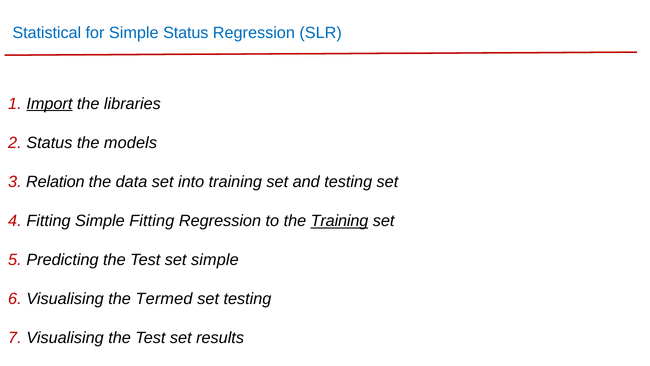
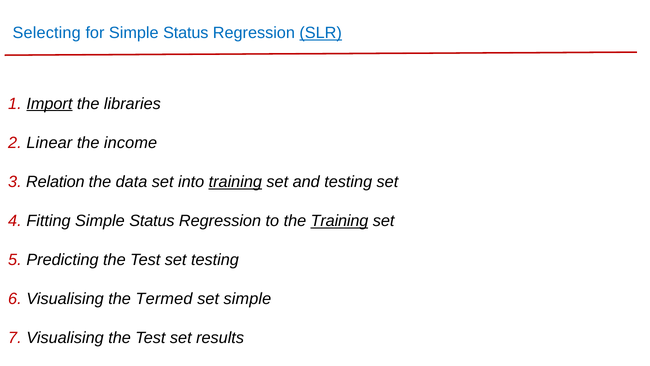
Statistical: Statistical -> Selecting
SLR underline: none -> present
Status at (49, 143): Status -> Linear
models: models -> income
training at (235, 182) underline: none -> present
Fitting Simple Fitting: Fitting -> Status
set simple: simple -> testing
set testing: testing -> simple
